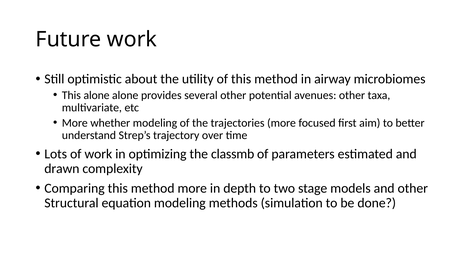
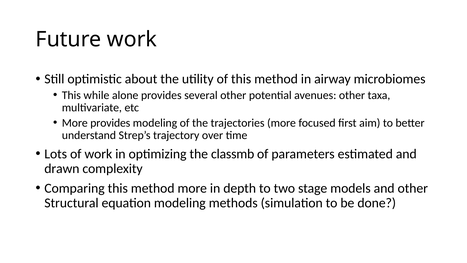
This alone: alone -> while
More whether: whether -> provides
